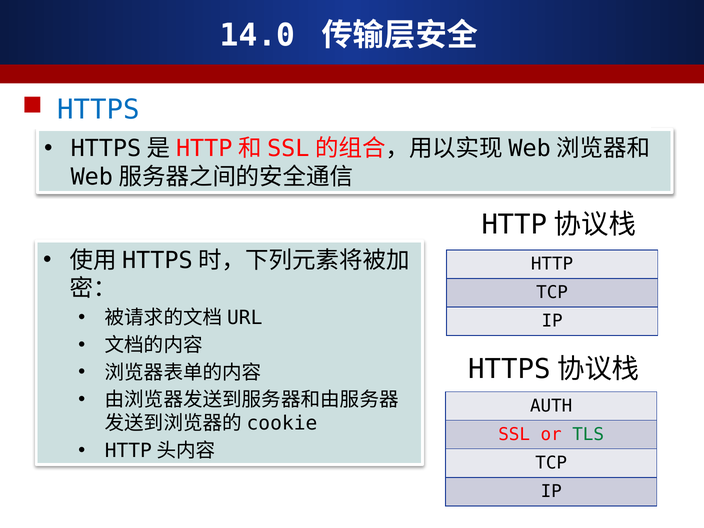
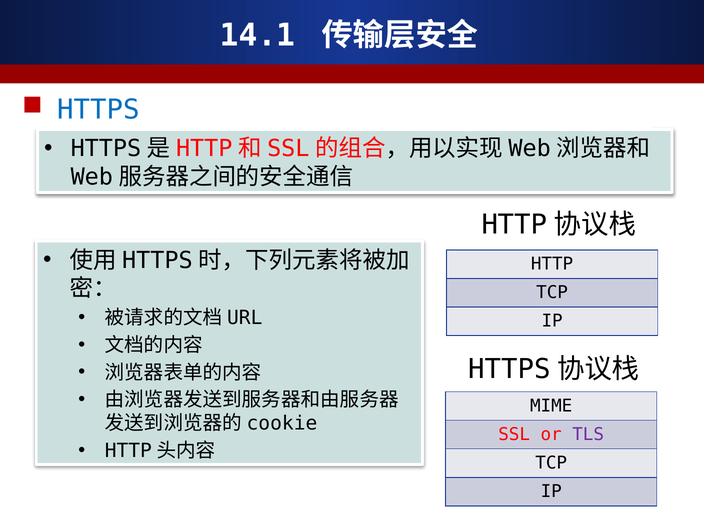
14.0: 14.0 -> 14.1
AUTH: AUTH -> MIME
TLS colour: green -> purple
